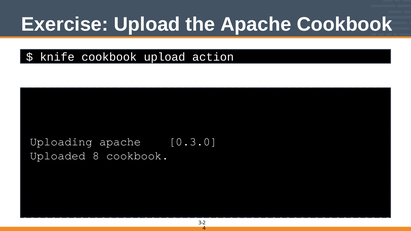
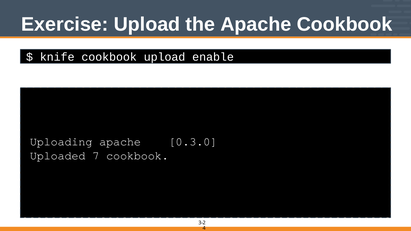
action: action -> enable
8: 8 -> 7
